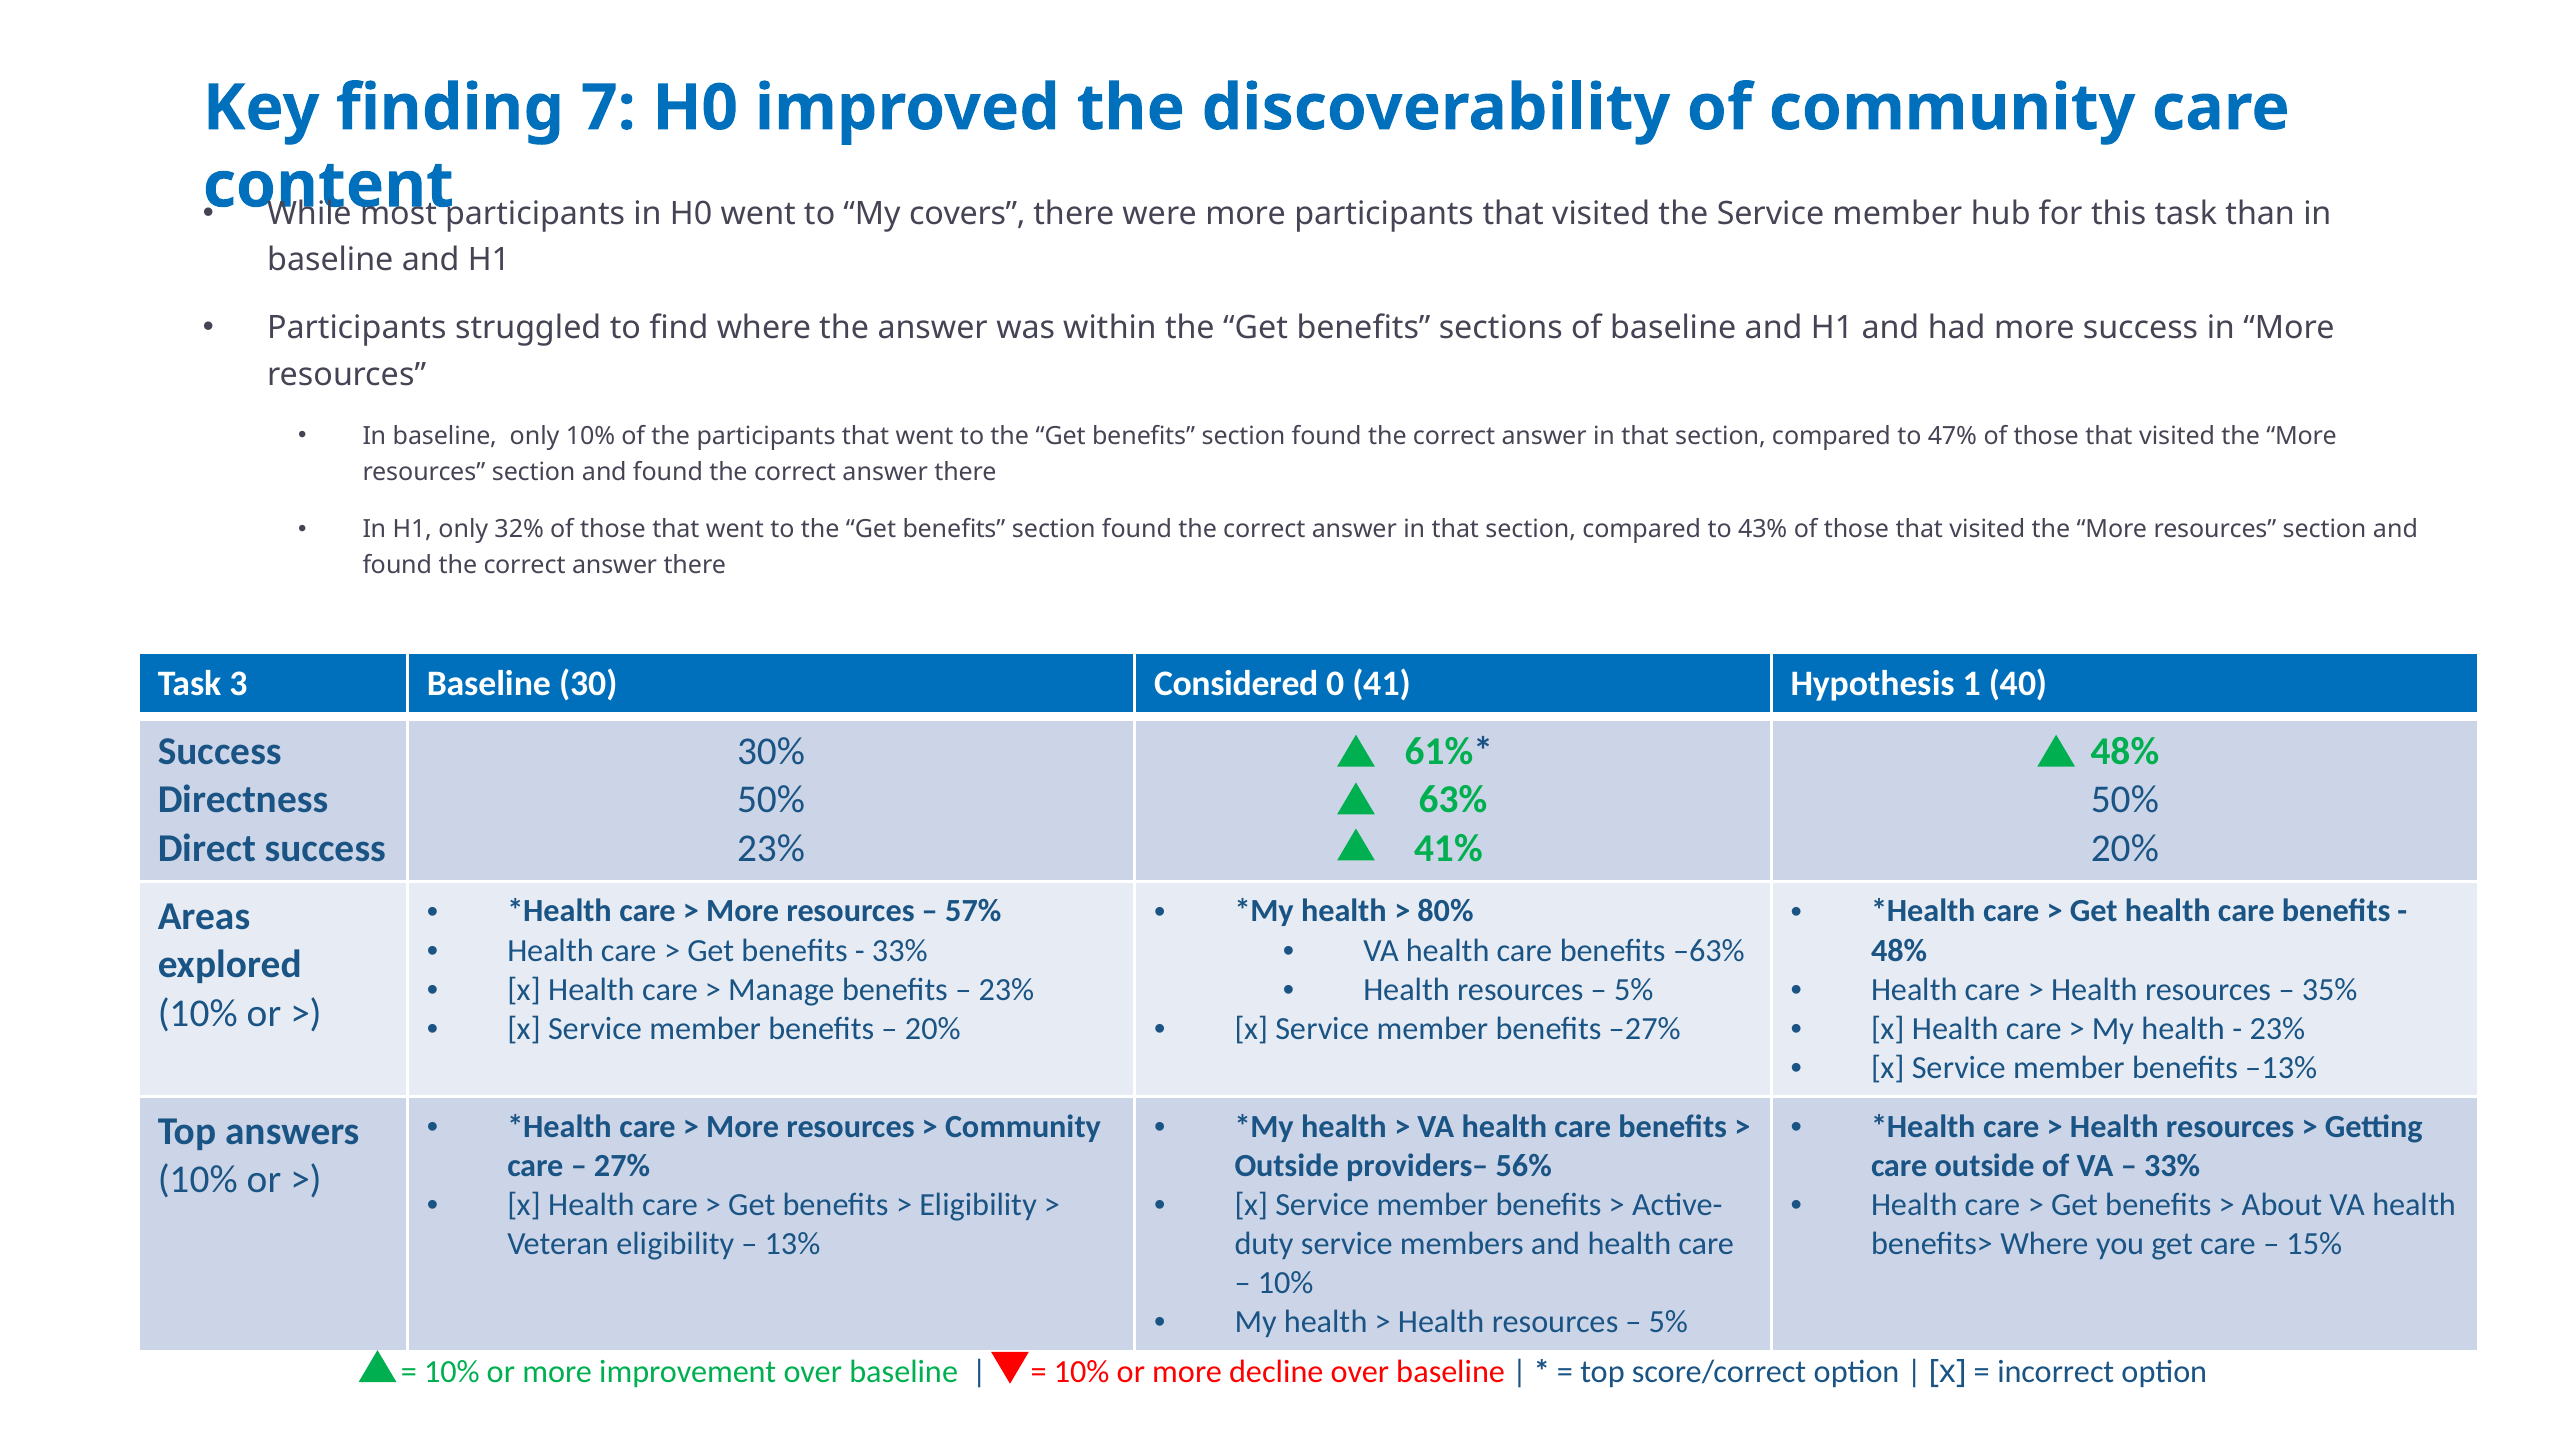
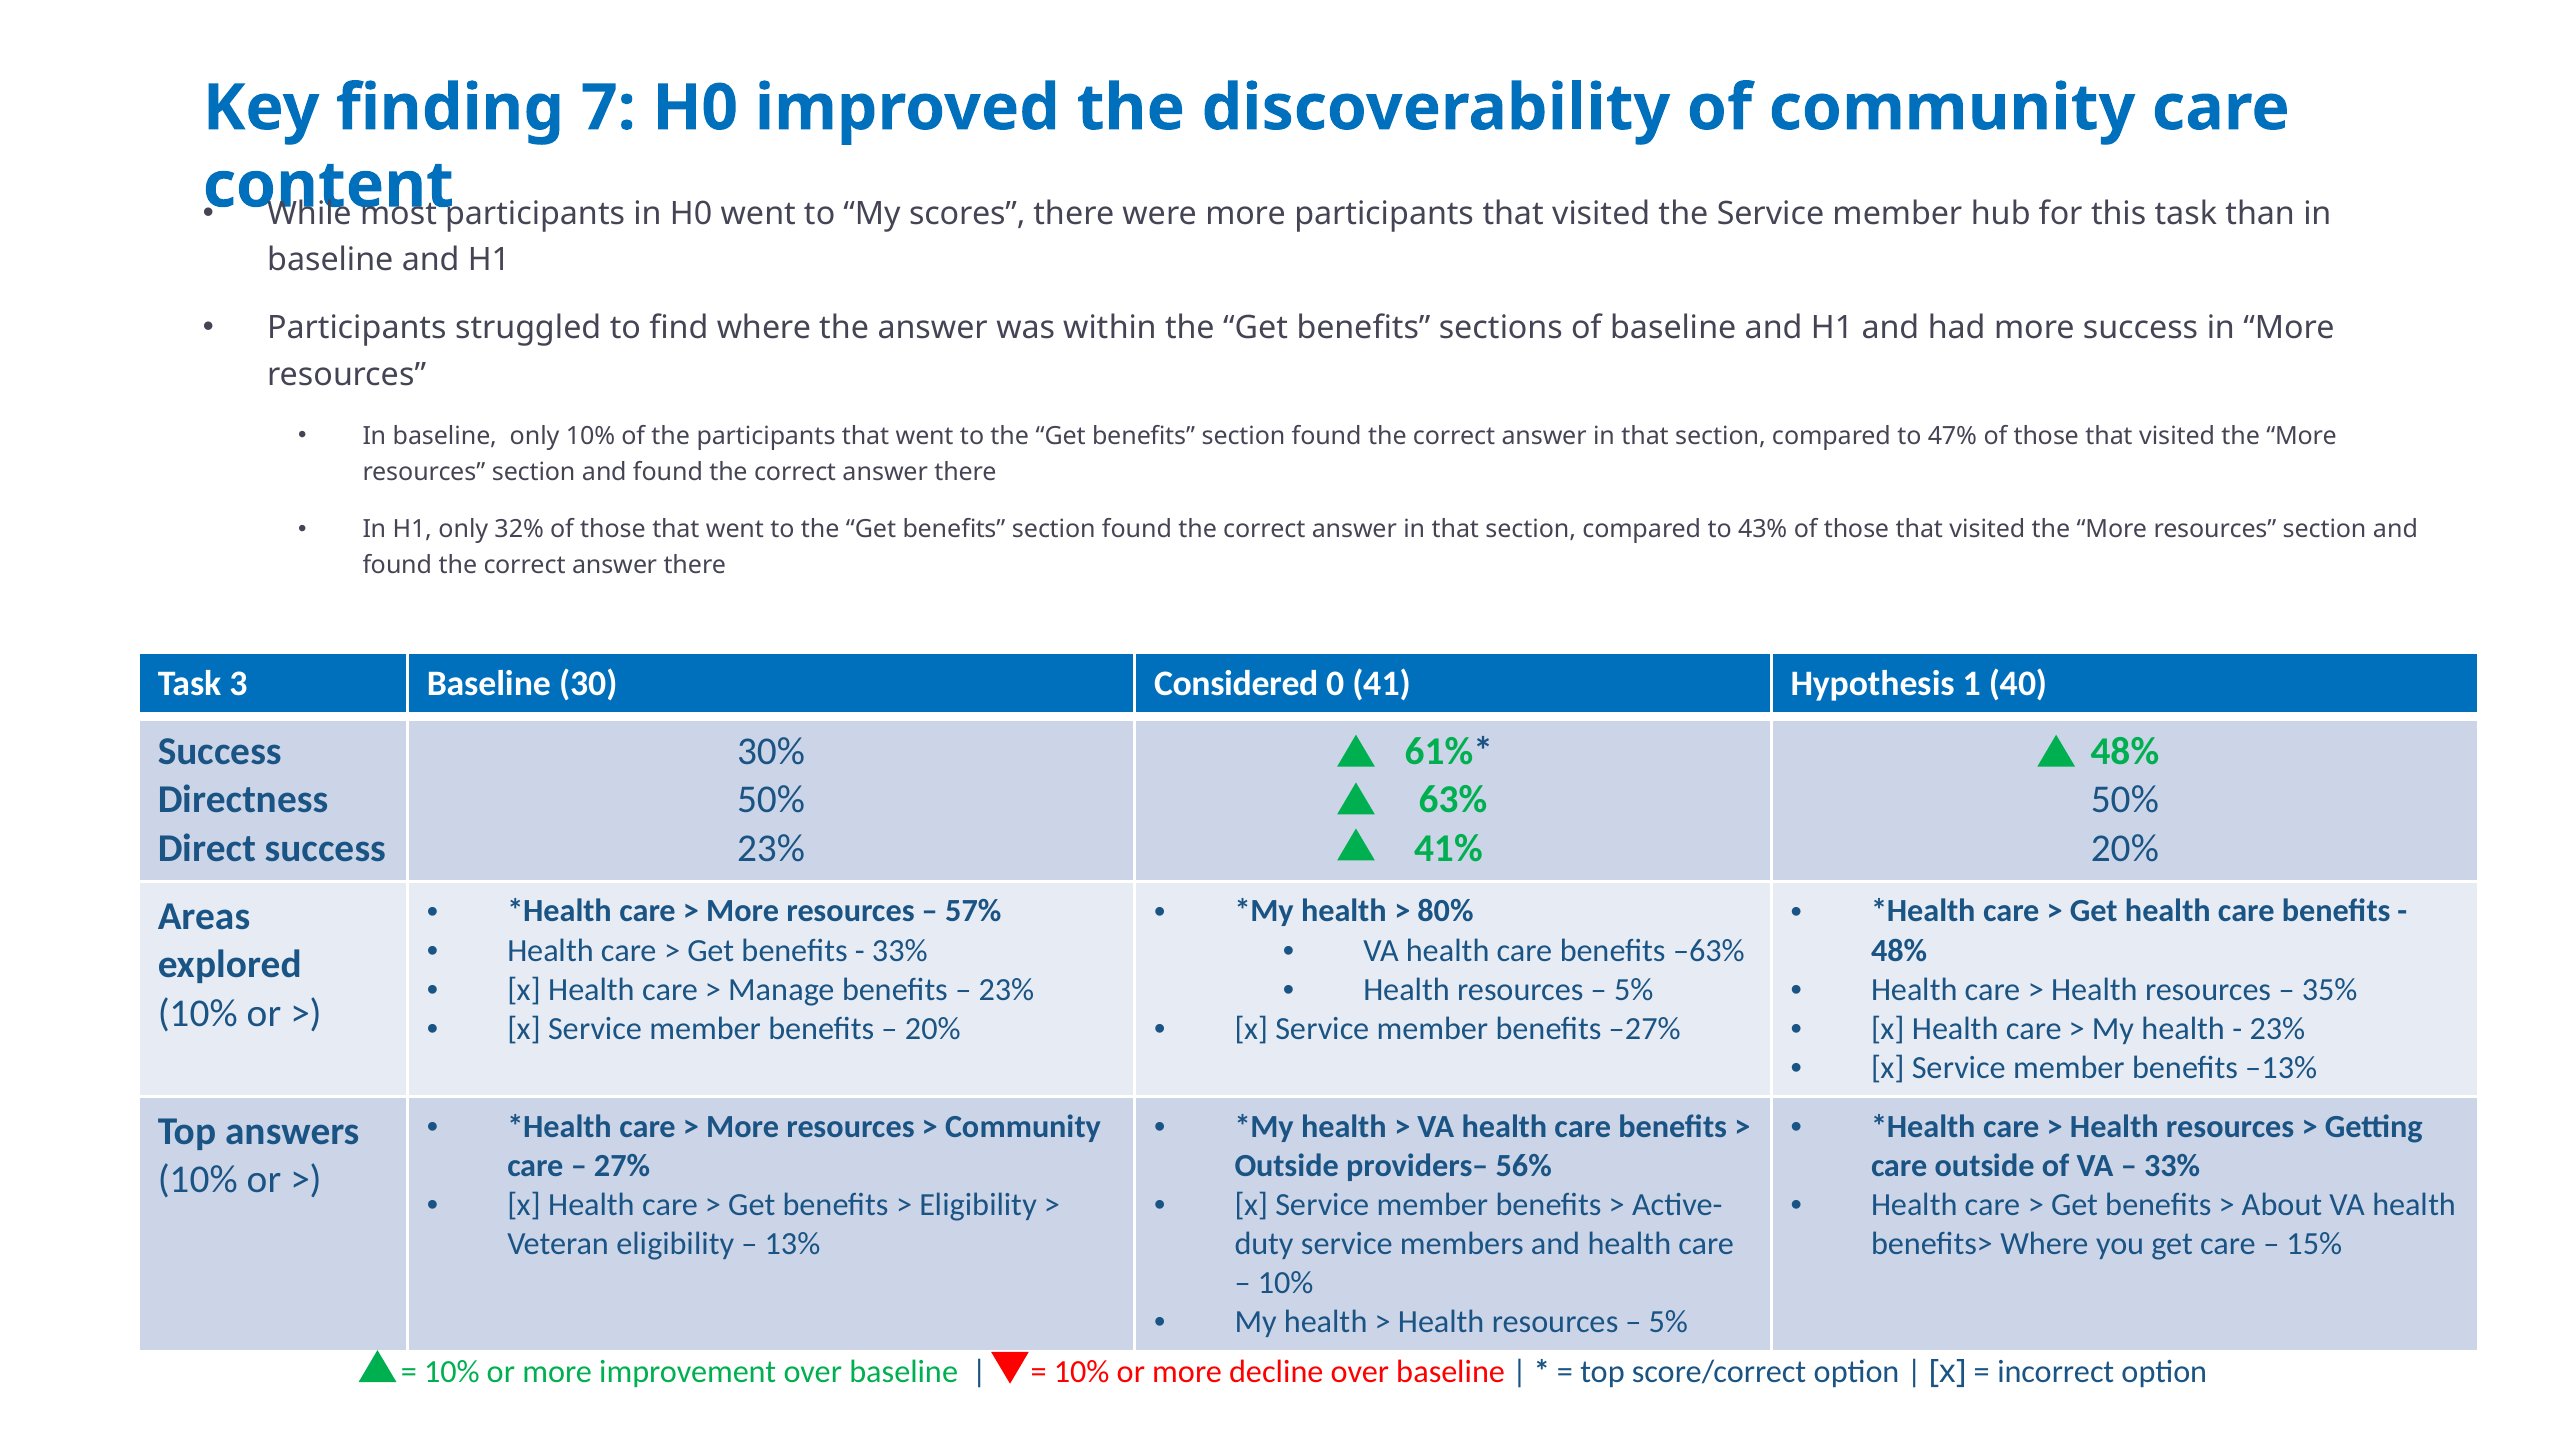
covers: covers -> scores
